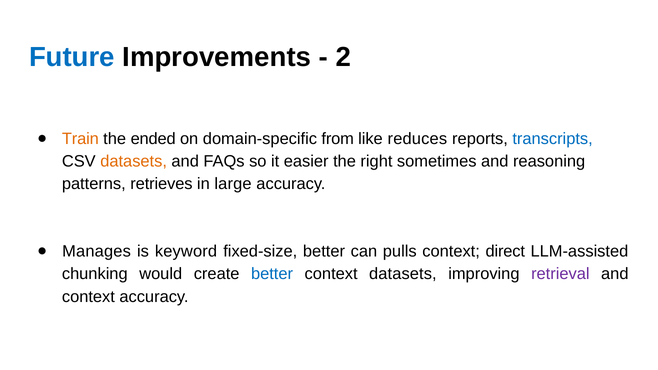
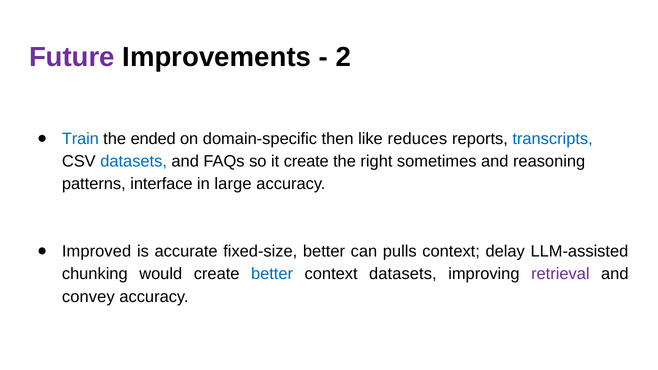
Future colour: blue -> purple
Train colour: orange -> blue
from: from -> then
datasets at (134, 161) colour: orange -> blue
it easier: easier -> create
retrieves: retrieves -> interface
Manages: Manages -> Improved
keyword: keyword -> accurate
direct: direct -> delay
context at (88, 297): context -> convey
